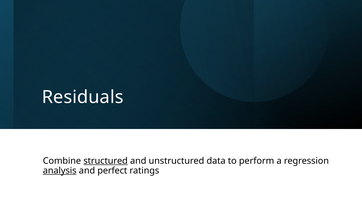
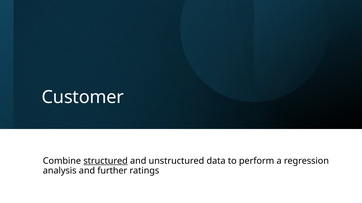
Residuals: Residuals -> Customer
analysis underline: present -> none
perfect: perfect -> further
